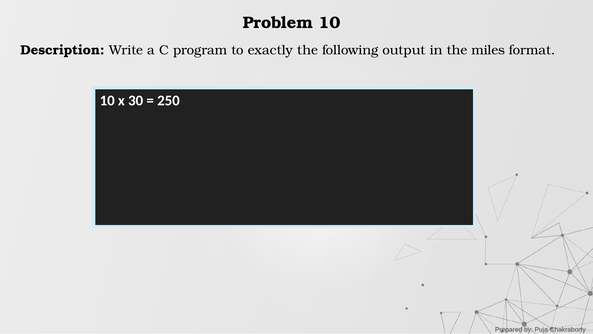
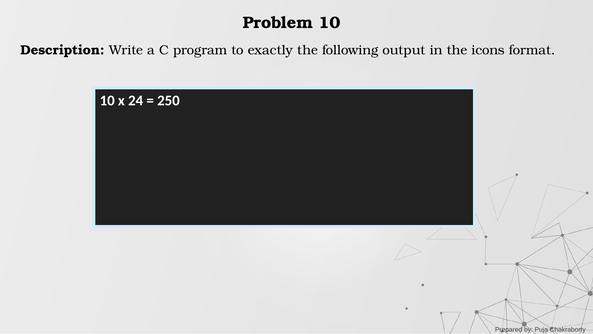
miles: miles -> icons
30: 30 -> 24
